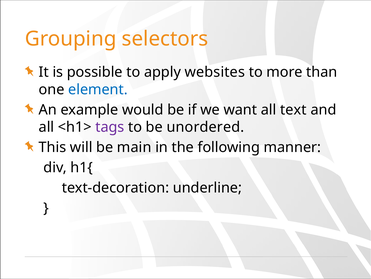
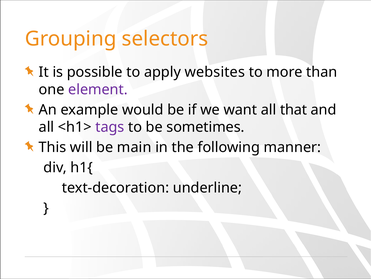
element colour: blue -> purple
text: text -> that
unordered: unordered -> sometimes
